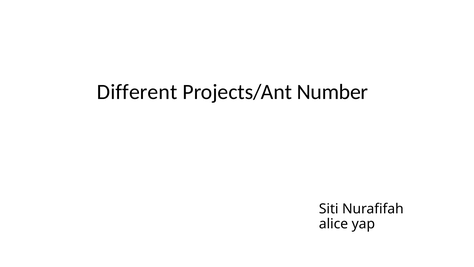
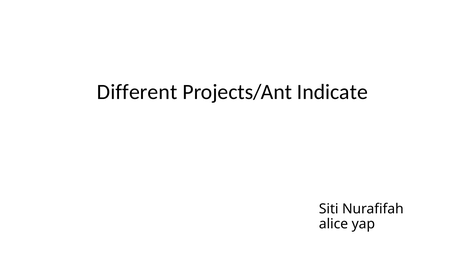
Number: Number -> Indicate
